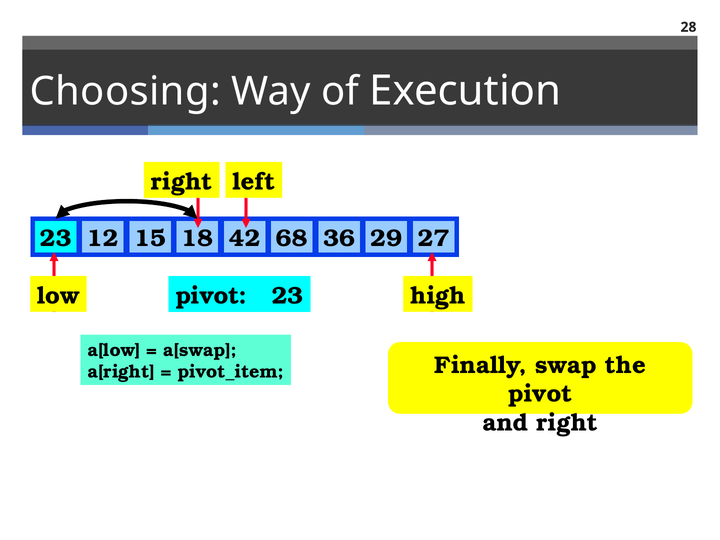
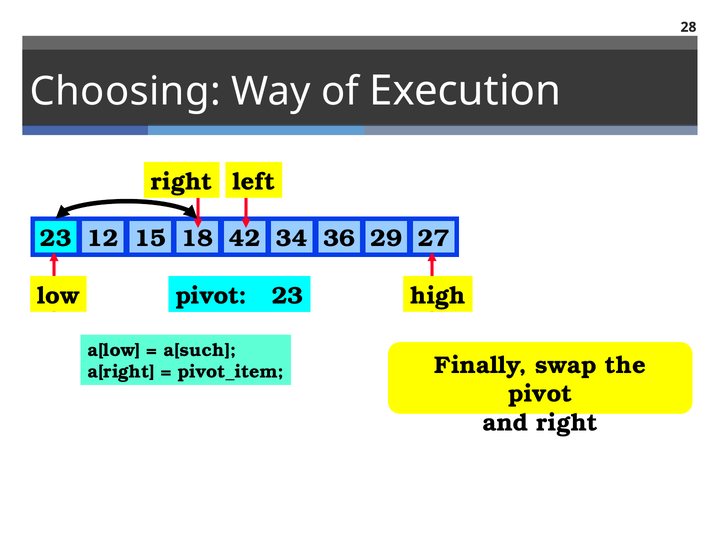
68: 68 -> 34
a[swap: a[swap -> a[such
